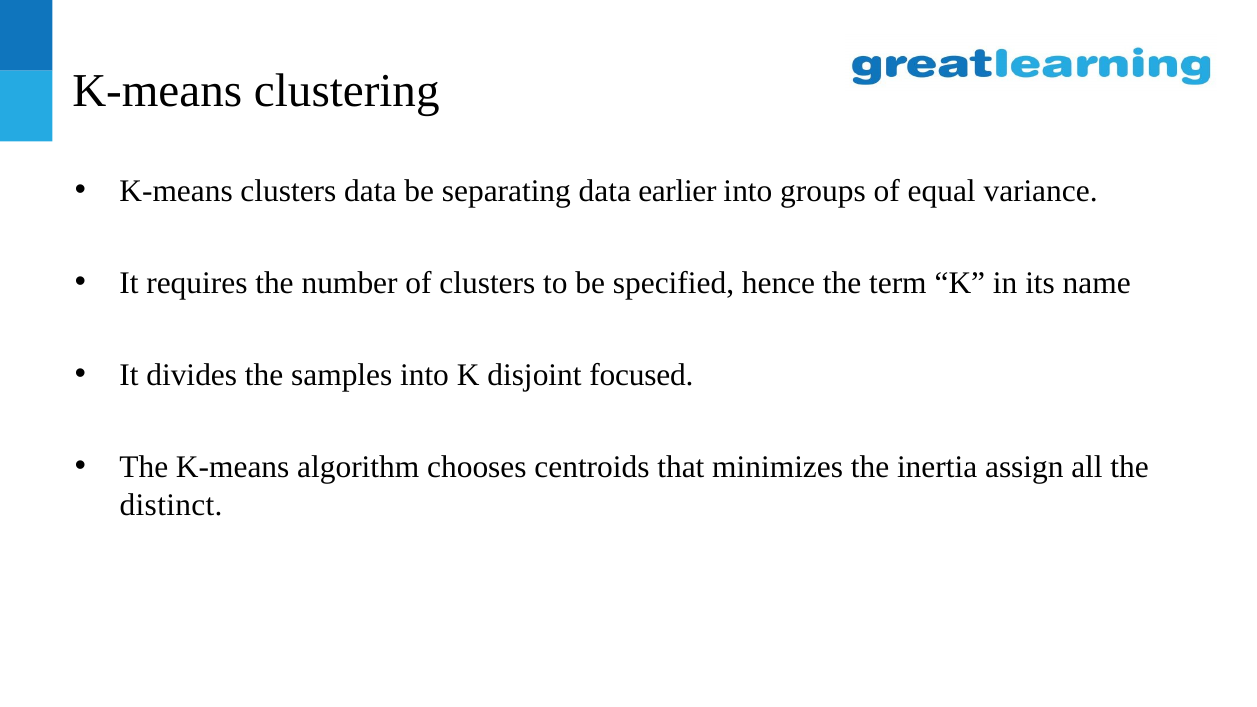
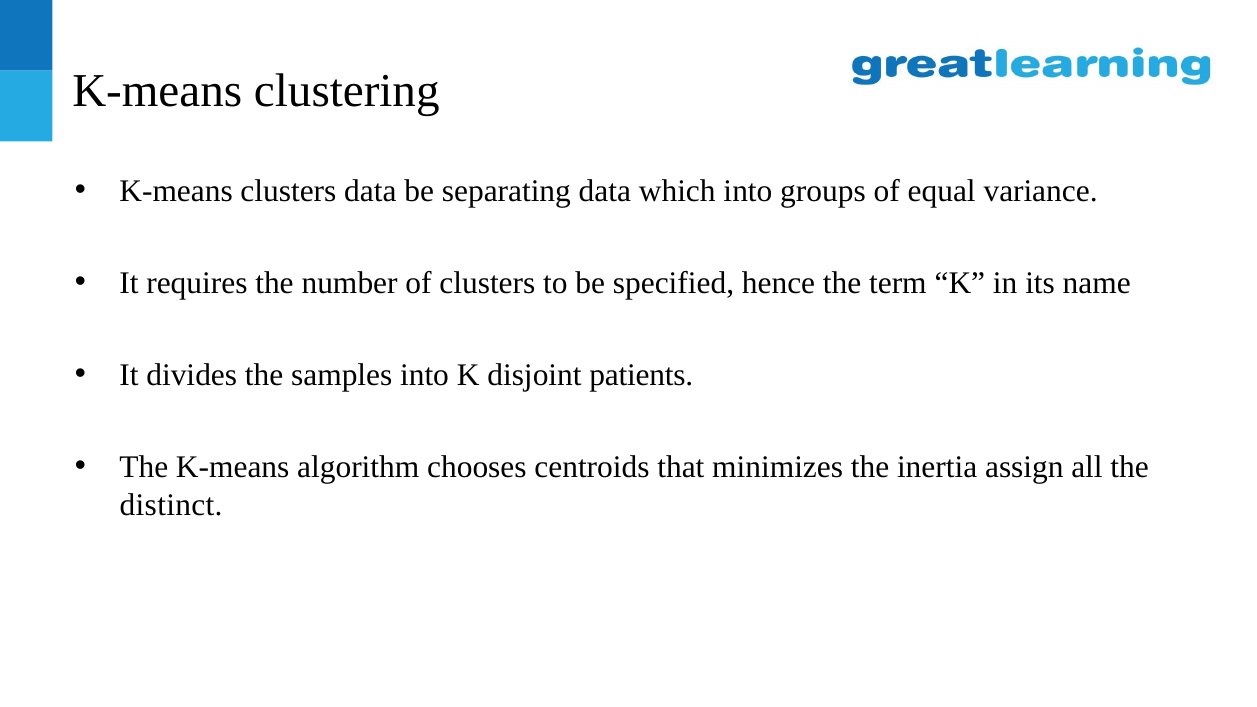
earlier: earlier -> which
focused: focused -> patients
